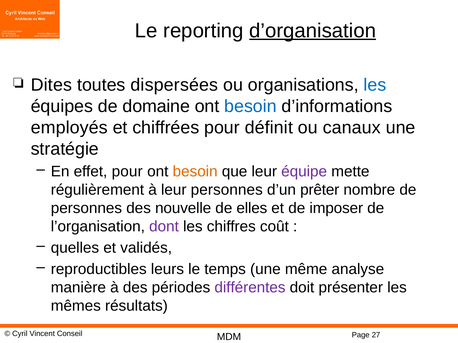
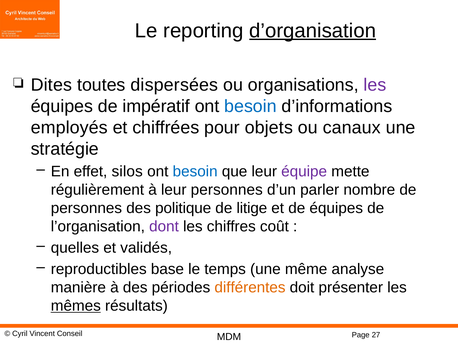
les at (375, 85) colour: blue -> purple
domaine: domaine -> impératif
définit: définit -> objets
effet pour: pour -> silos
besoin at (195, 172) colour: orange -> blue
prêter: prêter -> parler
nouvelle: nouvelle -> politique
elles: elles -> litige
de imposer: imposer -> équipes
leurs: leurs -> base
différentes colour: purple -> orange
mêmes underline: none -> present
